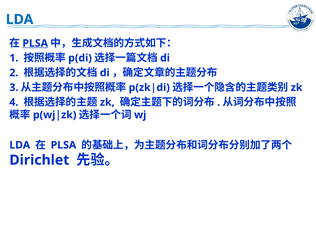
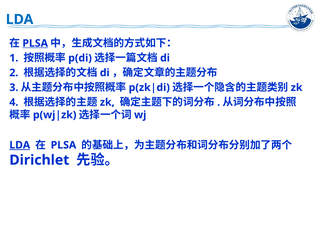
LDA at (20, 145) underline: none -> present
